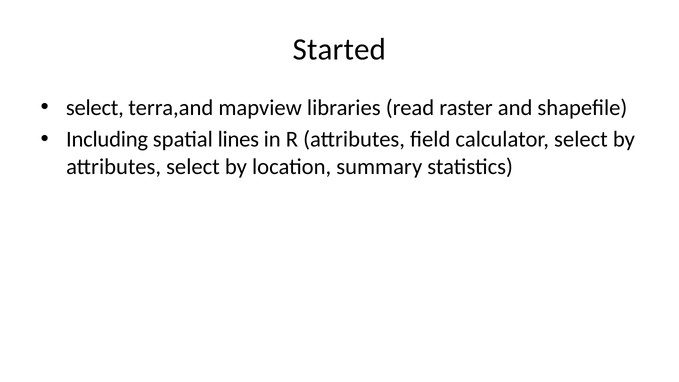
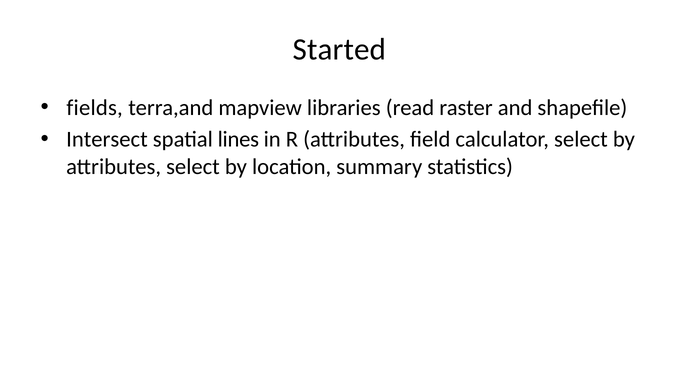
select at (95, 108): select -> fields
Including: Including -> Intersect
